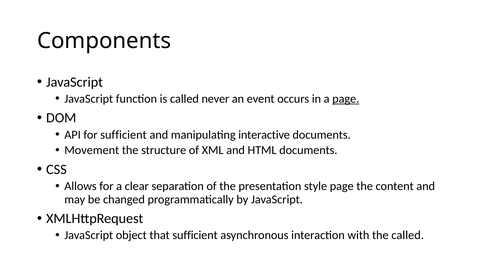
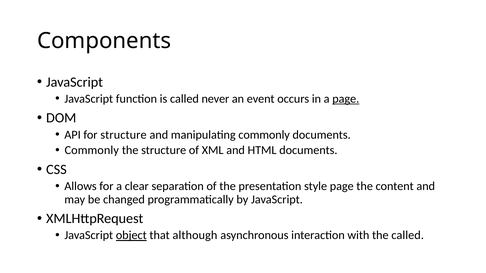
for sufficient: sufficient -> structure
manipulating interactive: interactive -> commonly
Movement at (92, 151): Movement -> Commonly
object underline: none -> present
that sufficient: sufficient -> although
